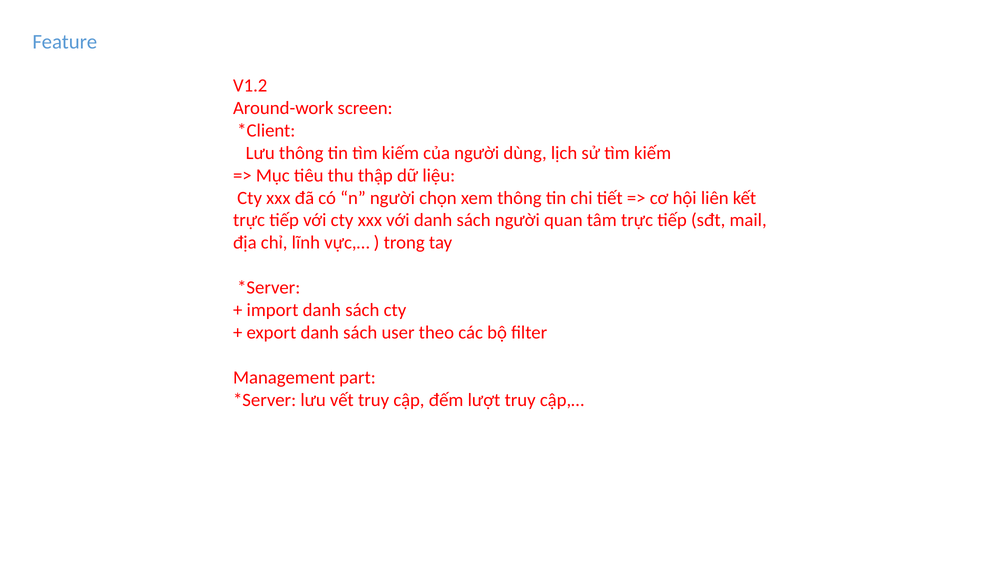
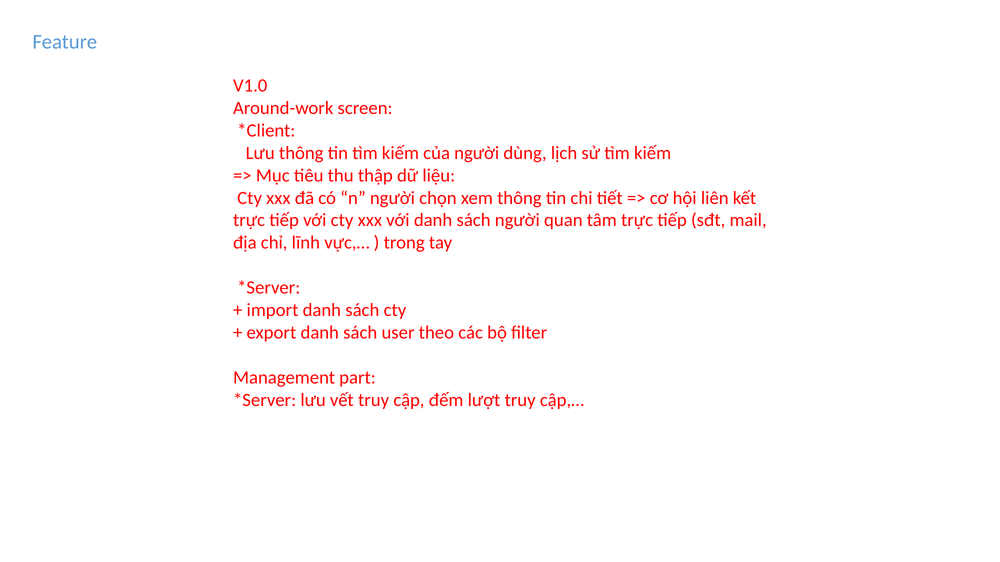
V1.2: V1.2 -> V1.0
